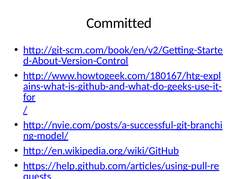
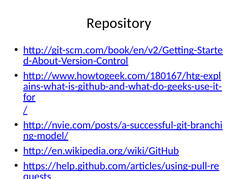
Committed: Committed -> Repository
